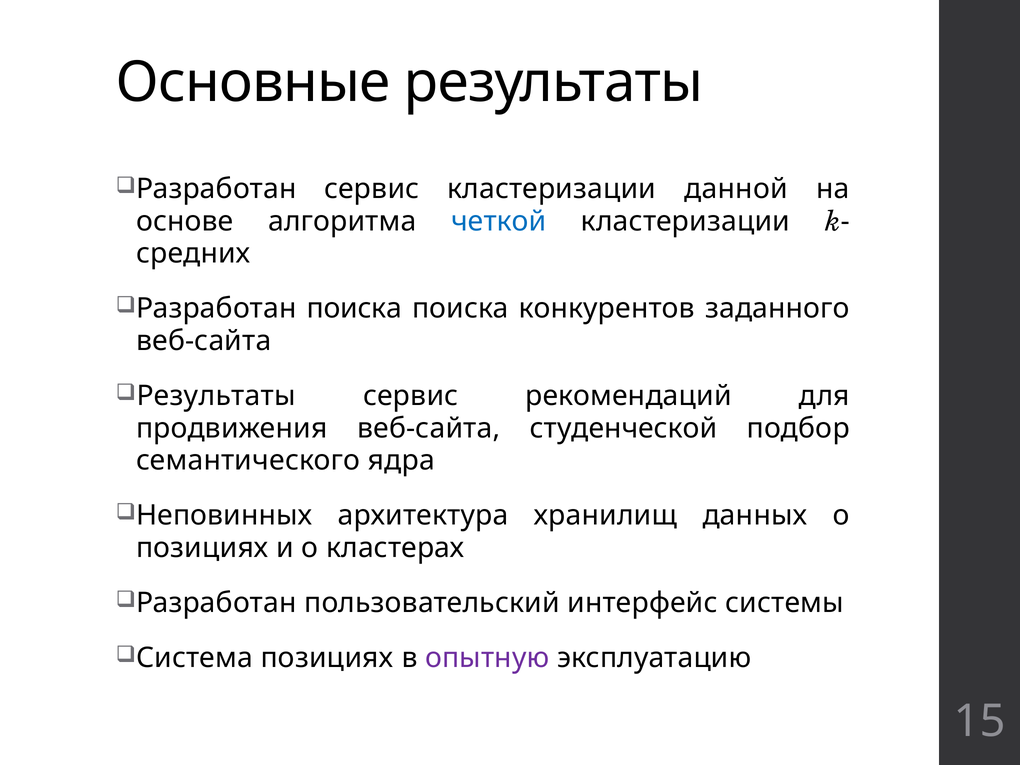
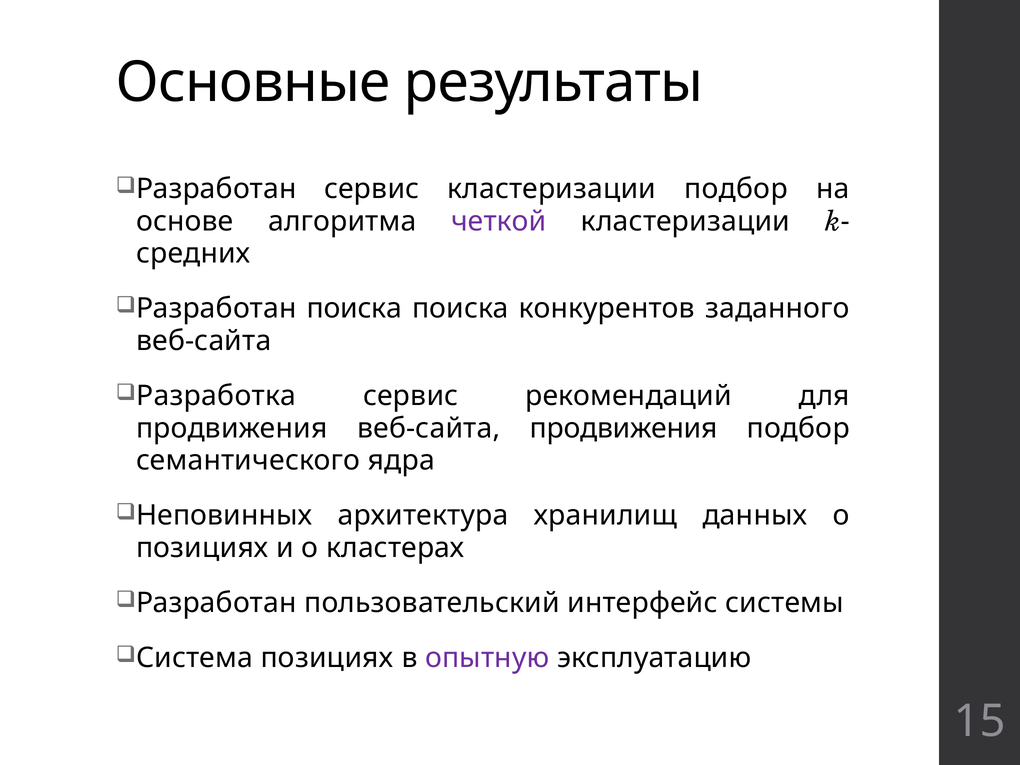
кластеризации данной: данной -> подбор
четкой colour: blue -> purple
Результаты at (216, 396): Результаты -> Разработка
веб-сайта студенческой: студенческой -> продвижения
